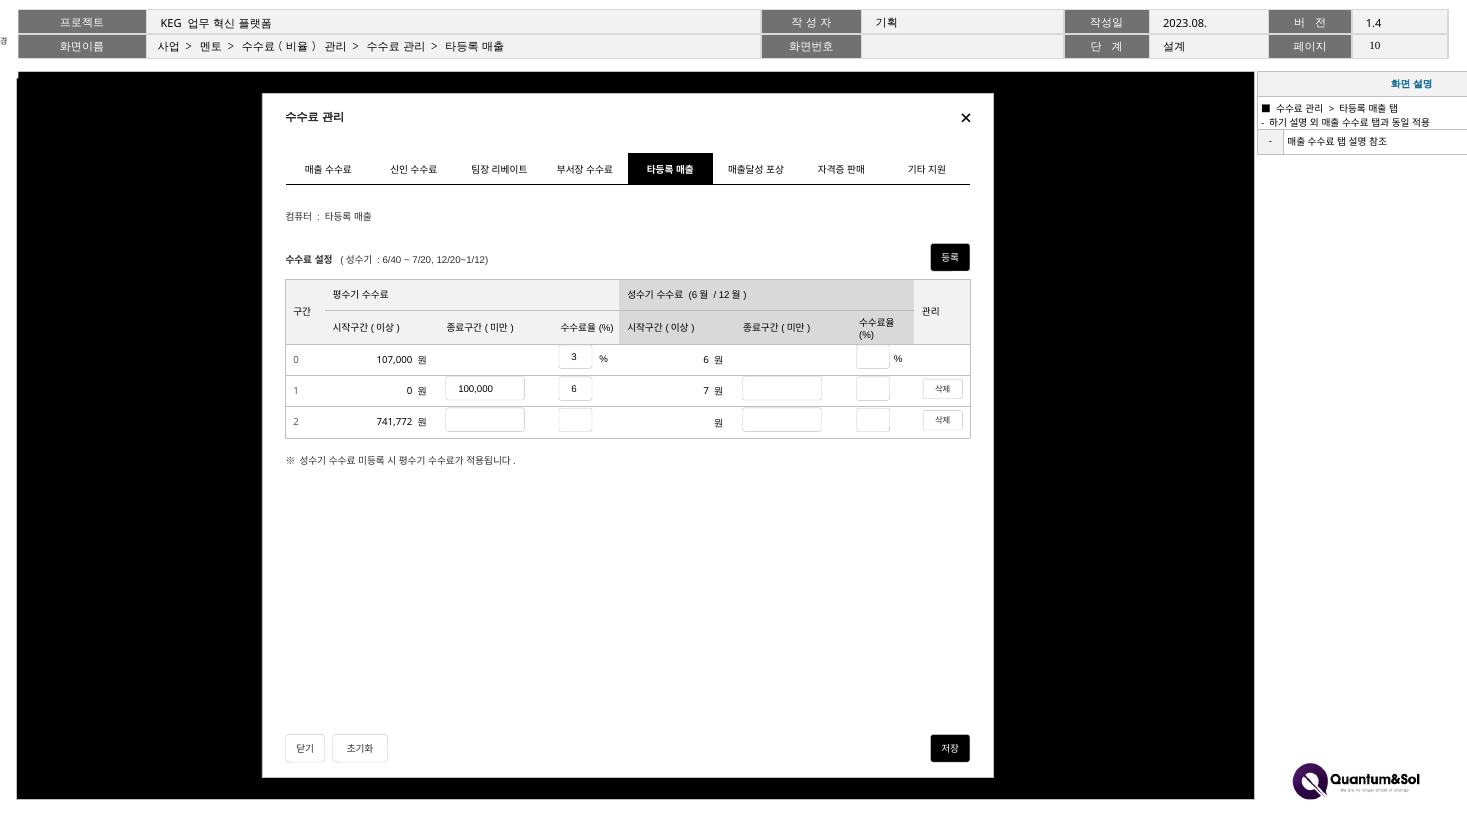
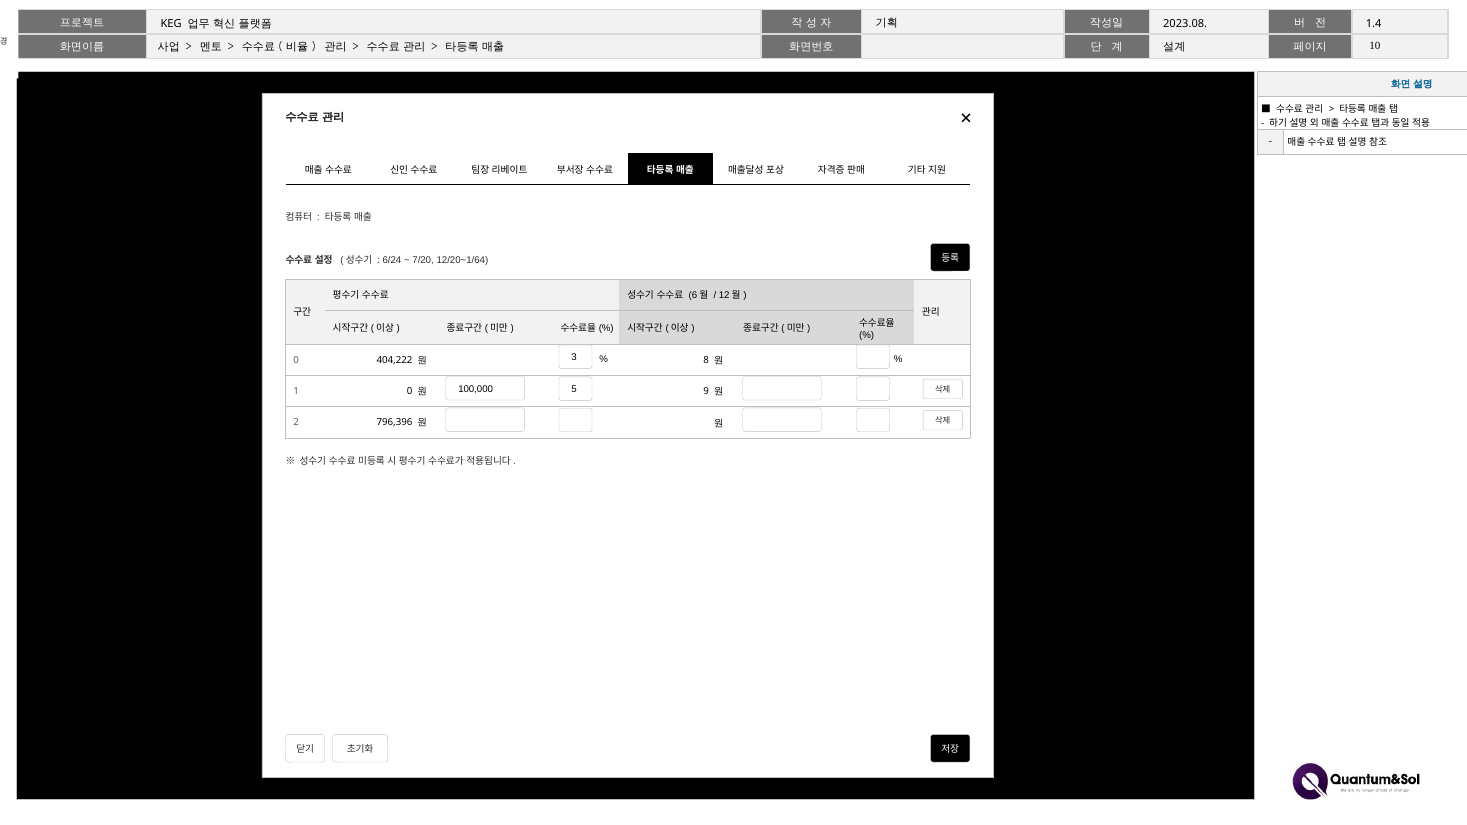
6/40: 6/40 -> 6/24
12/20~1/12: 12/20~1/12 -> 12/20~1/64
107,000: 107,000 -> 404,222
6 at (706, 360): 6 -> 8
100,000 6: 6 -> 5
7: 7 -> 9
741,772: 741,772 -> 796,396
